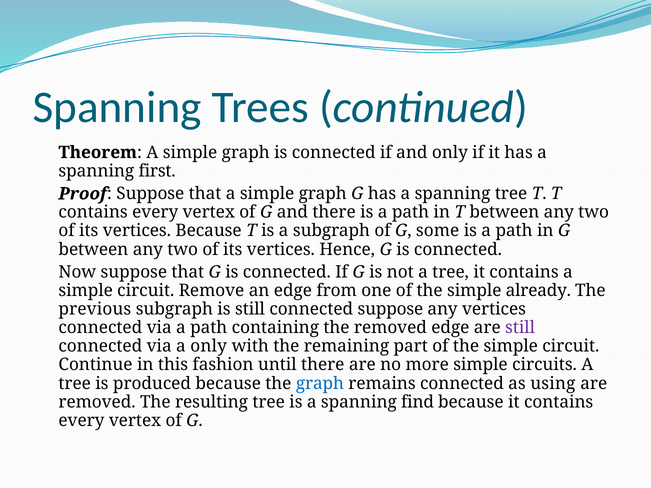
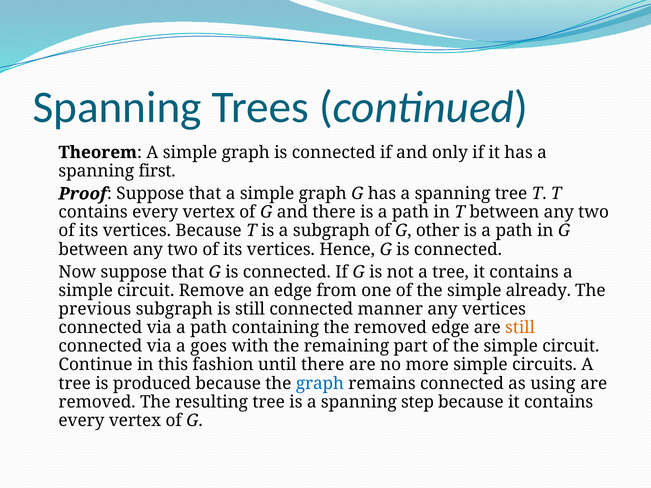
some: some -> other
connected suppose: suppose -> manner
still at (520, 328) colour: purple -> orange
a only: only -> goes
find: find -> step
